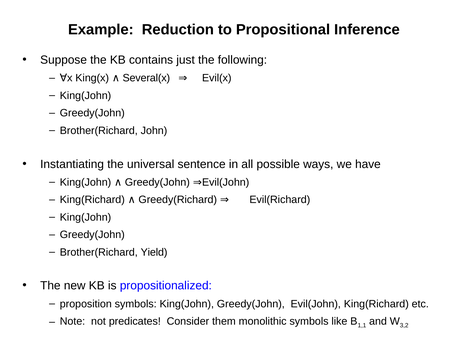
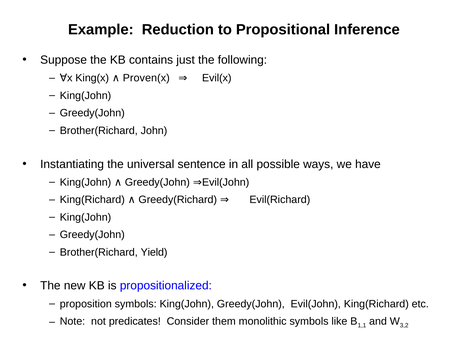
Several(x: Several(x -> Proven(x
